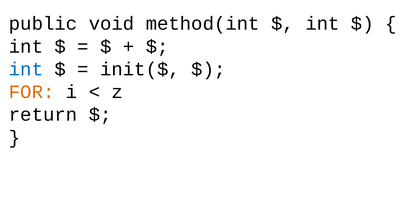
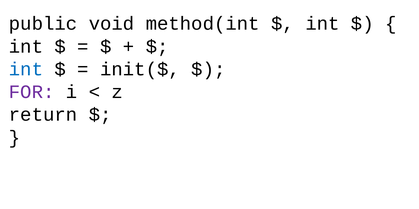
FOR colour: orange -> purple
